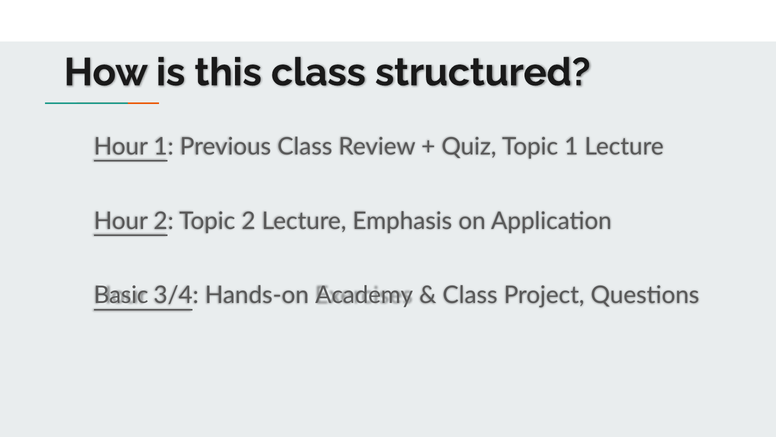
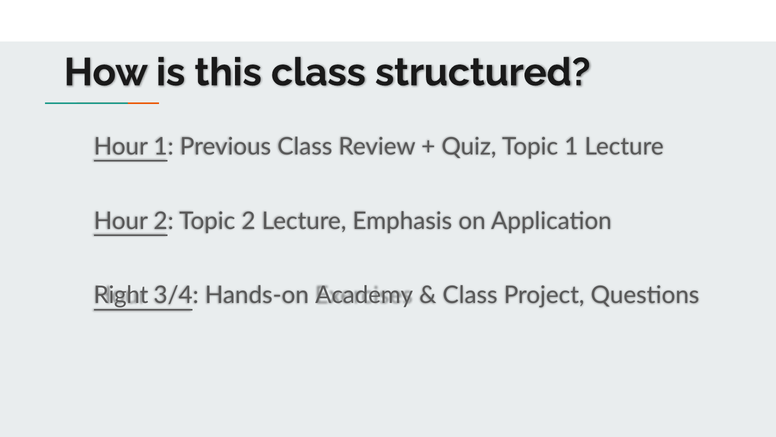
Basic: Basic -> Right
